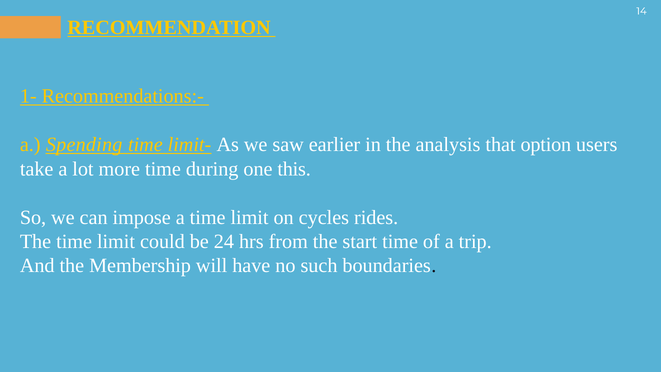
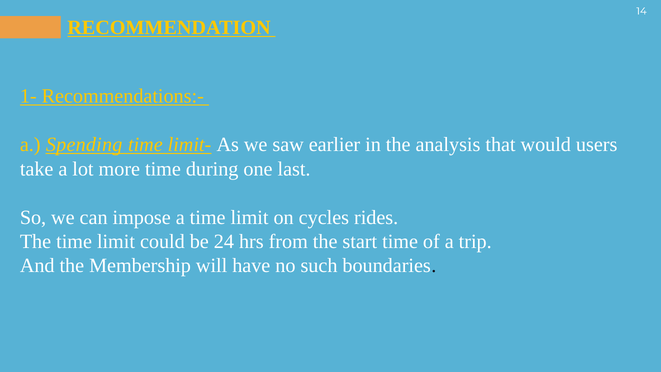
option: option -> would
this: this -> last
